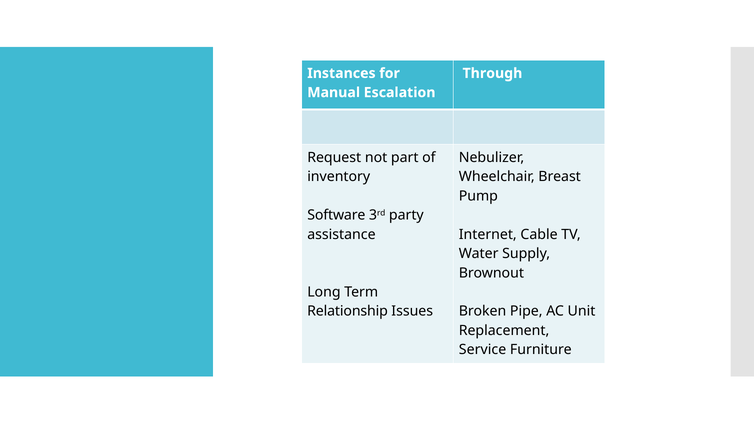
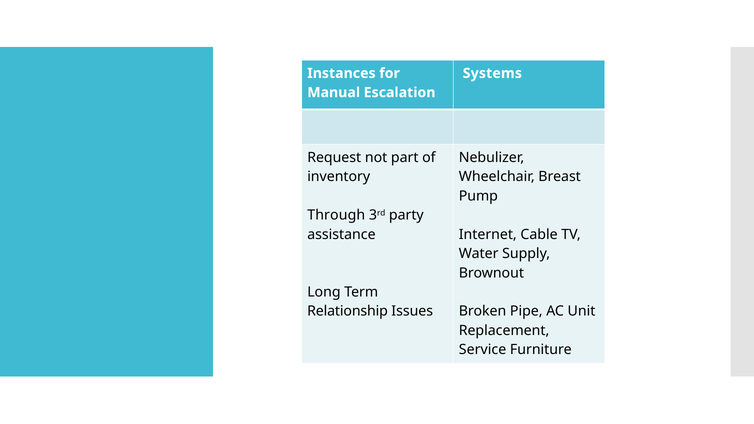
Through: Through -> Systems
Software: Software -> Through
